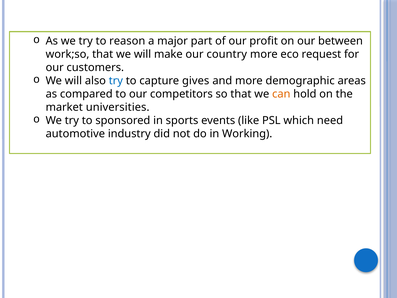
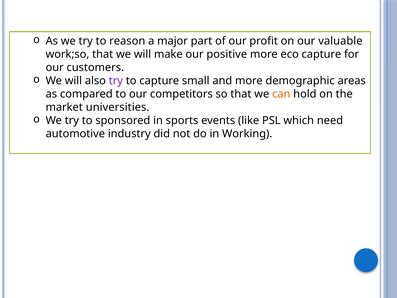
between: between -> valuable
country: country -> positive
eco request: request -> capture
try at (116, 81) colour: blue -> purple
gives: gives -> small
